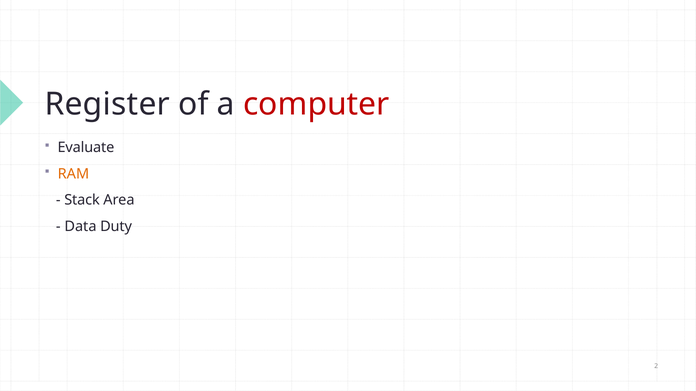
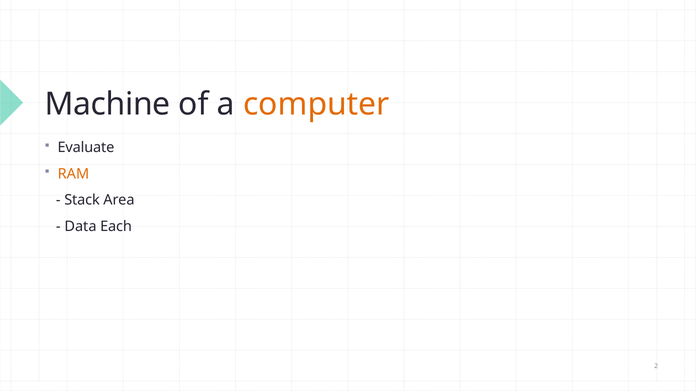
Register: Register -> Machine
computer colour: red -> orange
Duty: Duty -> Each
